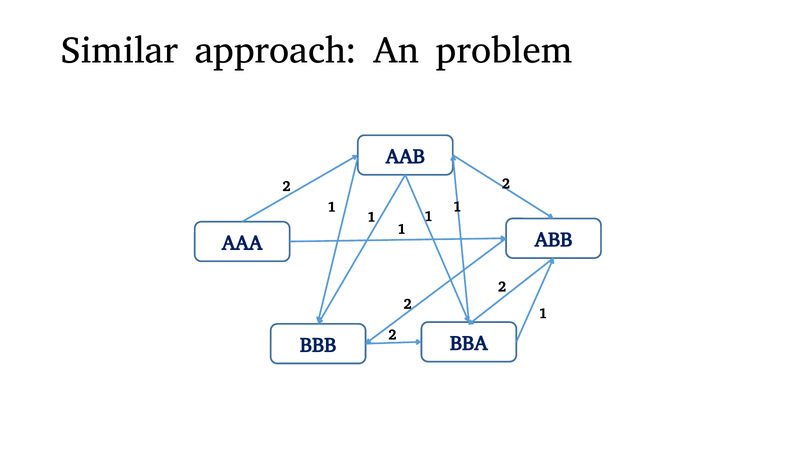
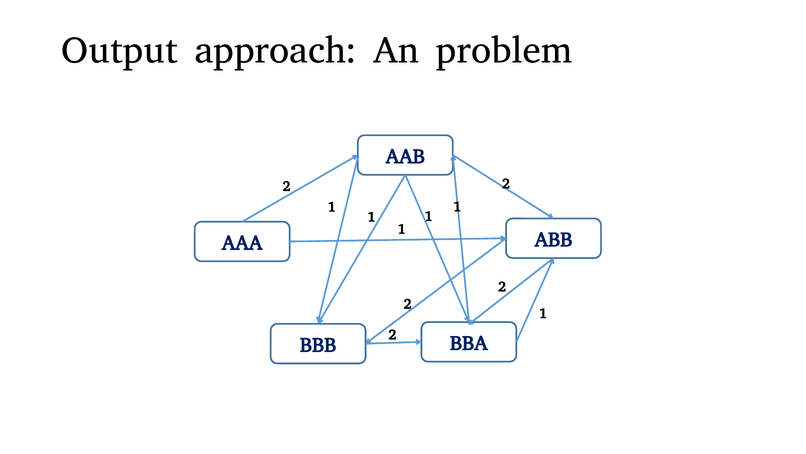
Similar: Similar -> Output
